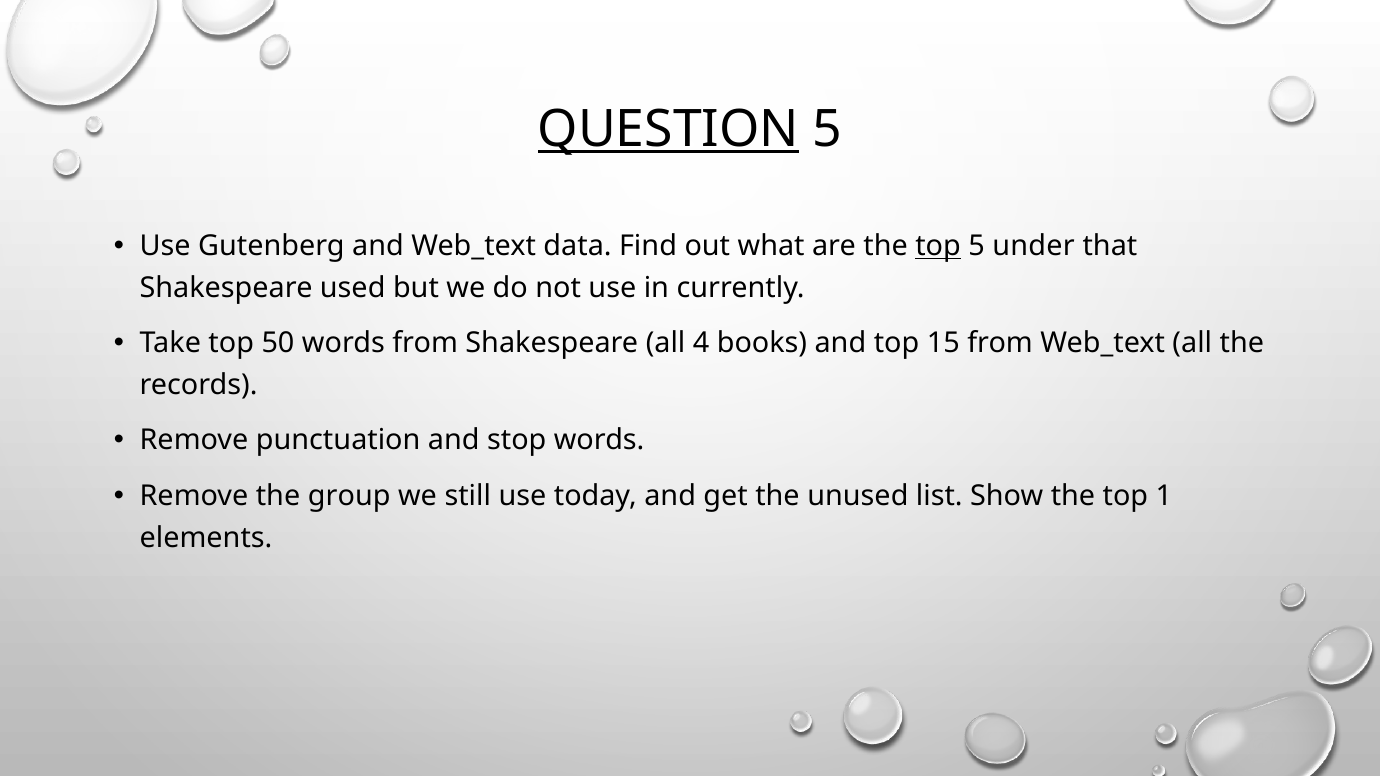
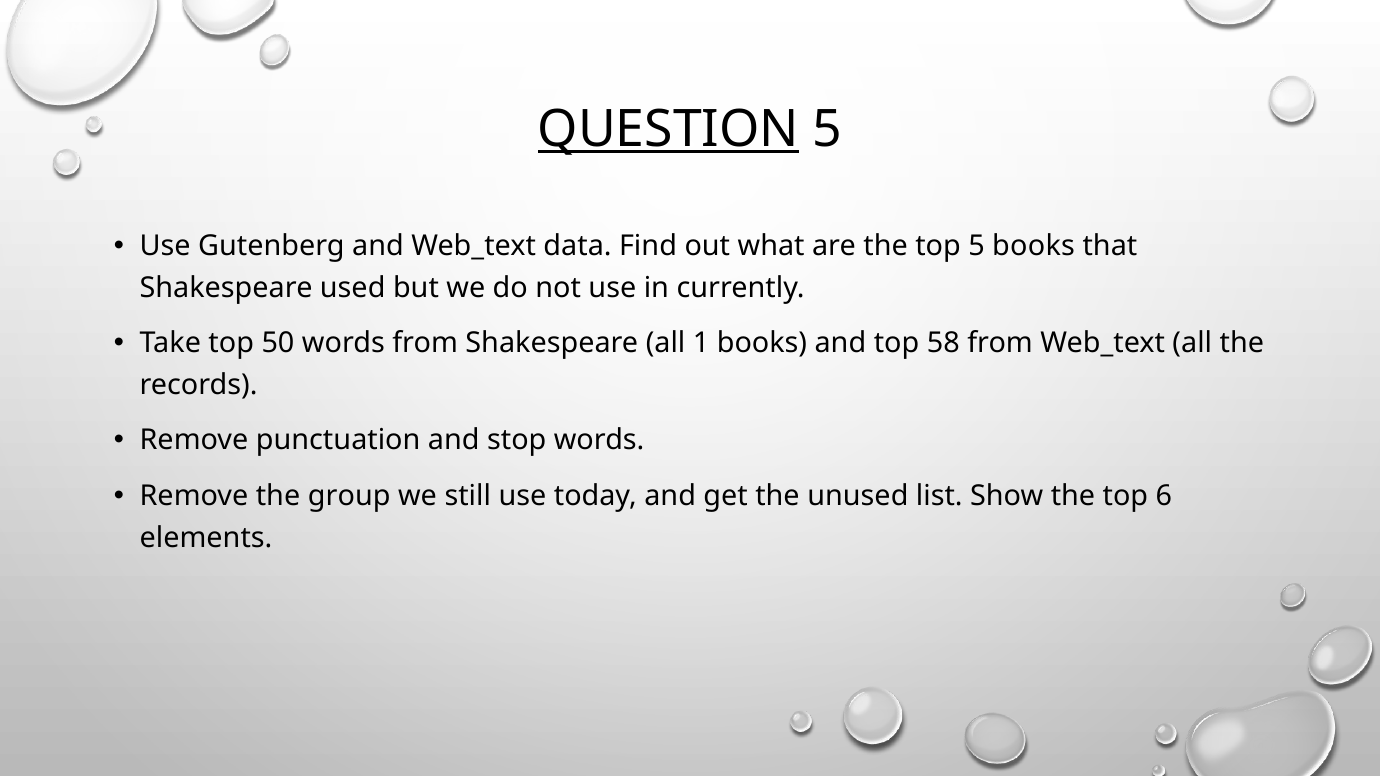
top at (938, 246) underline: present -> none
5 under: under -> books
4: 4 -> 1
15: 15 -> 58
1: 1 -> 6
